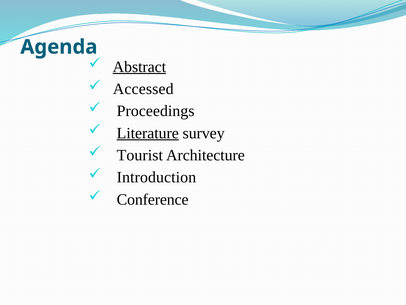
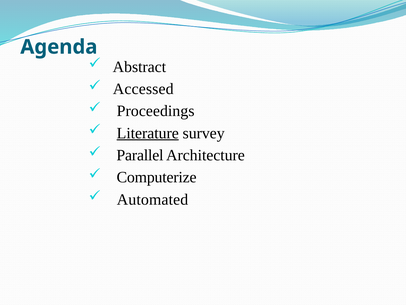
Abstract underline: present -> none
Tourist: Tourist -> Parallel
Introduction: Introduction -> Computerize
Conference: Conference -> Automated
